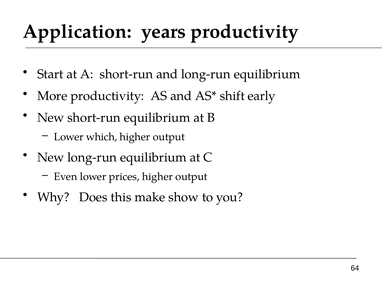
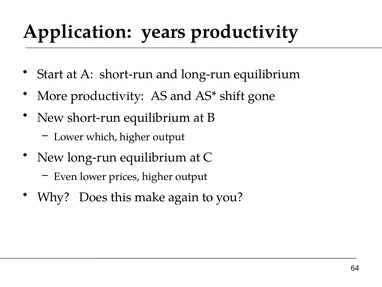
early: early -> gone
show: show -> again
